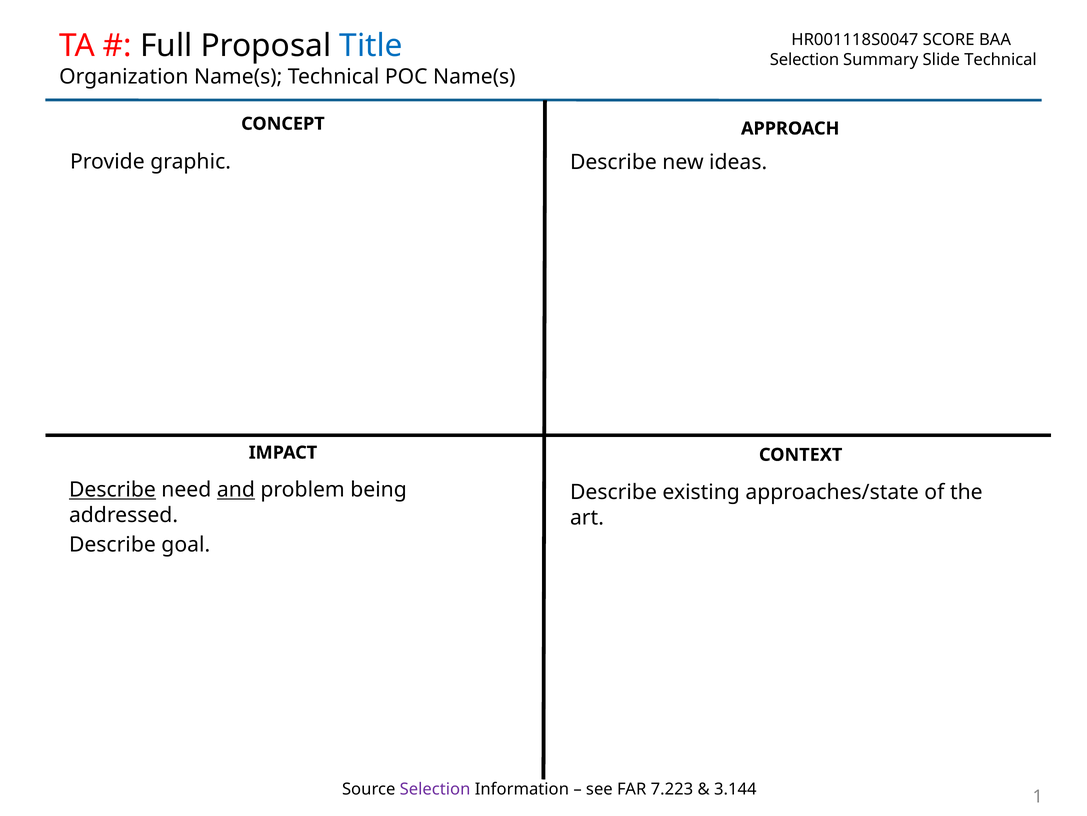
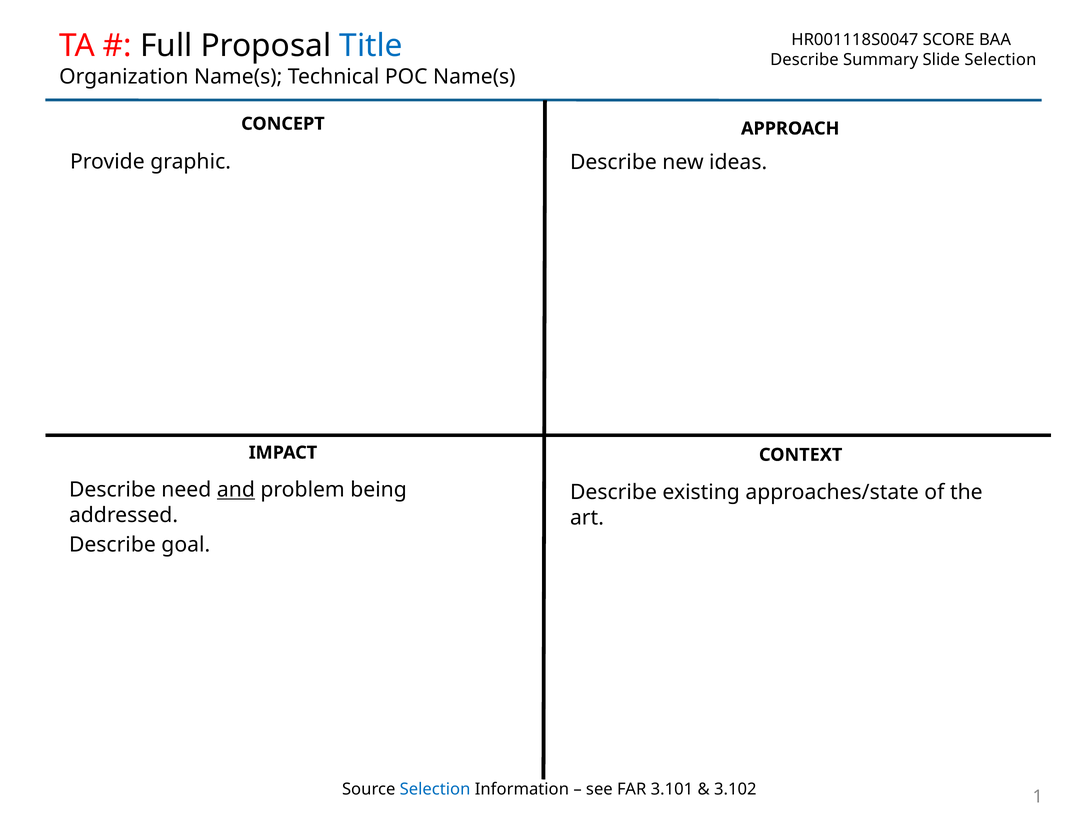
Selection at (805, 60): Selection -> Describe
Slide Technical: Technical -> Selection
Describe at (112, 489) underline: present -> none
Selection at (435, 789) colour: purple -> blue
7.223: 7.223 -> 3.101
3.144: 3.144 -> 3.102
